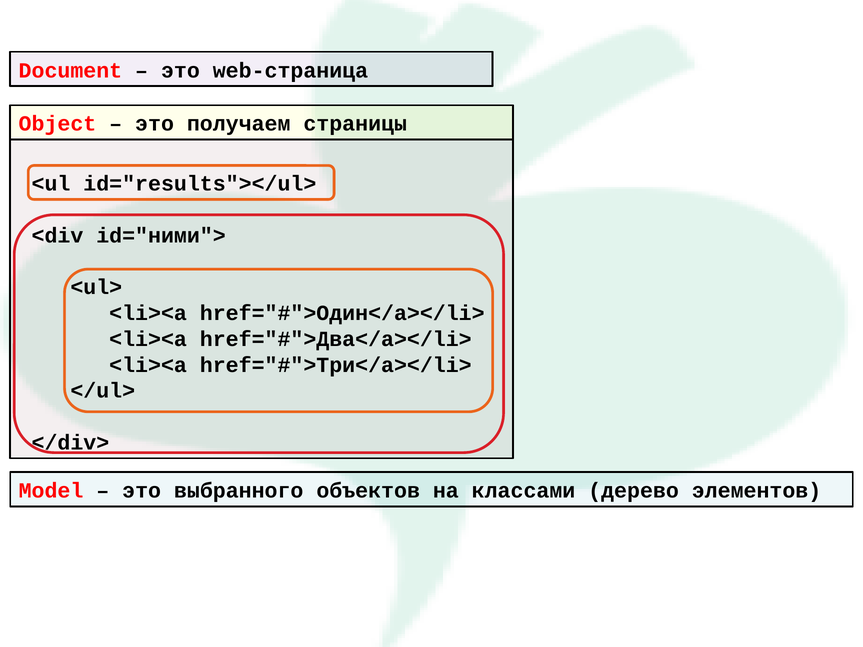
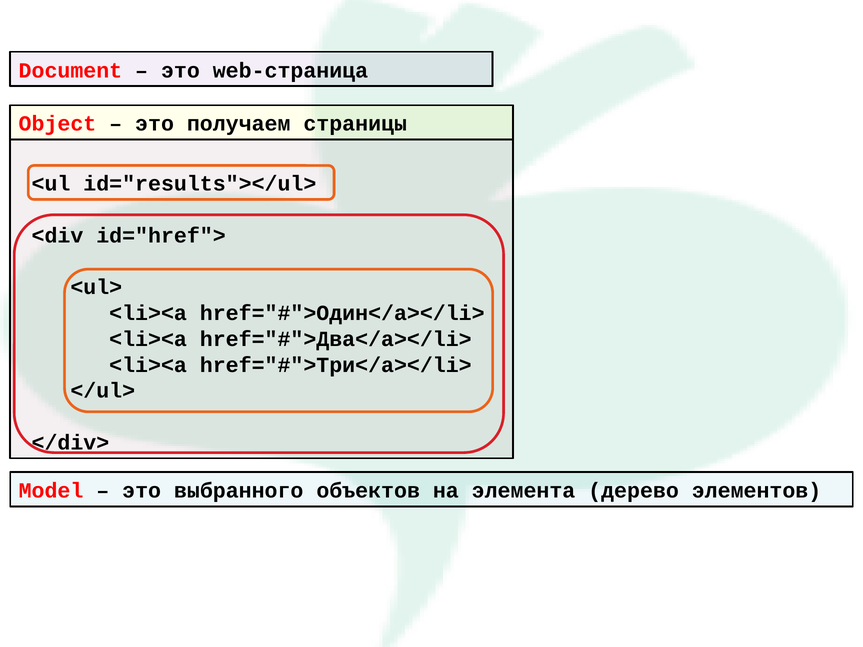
id="ними">: id="ними"> -> id="href">
классами: классами -> элемента
